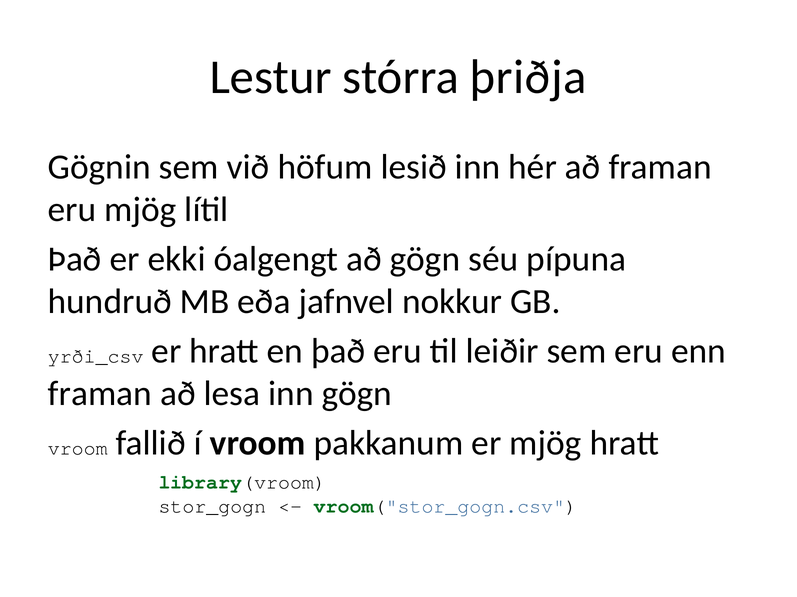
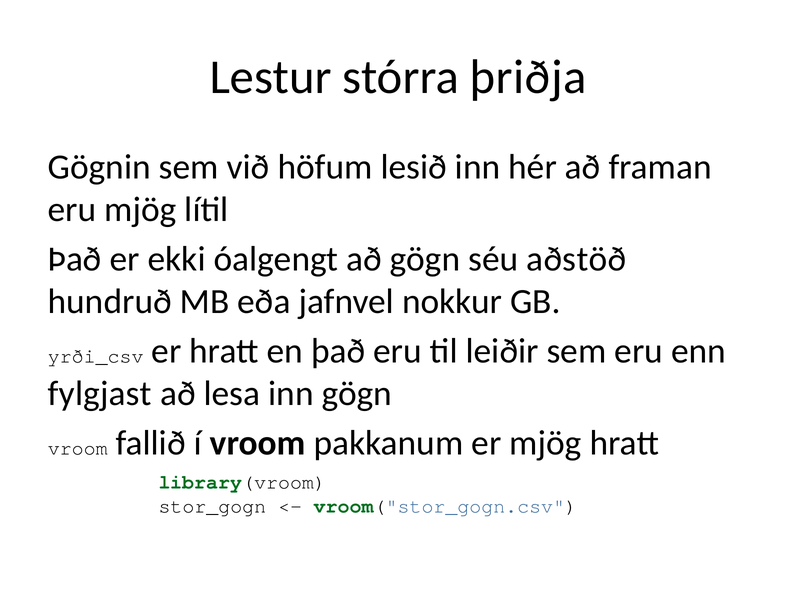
pípuna: pípuna -> aðstöð
framan at (100, 394): framan -> fylgjast
